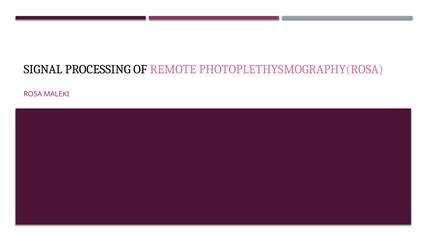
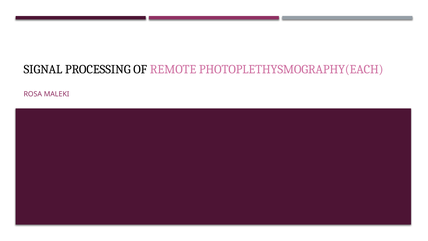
PHOTOPLETHYSMOGRAPHY(ROSA: PHOTOPLETHYSMOGRAPHY(ROSA -> PHOTOPLETHYSMOGRAPHY(EACH
